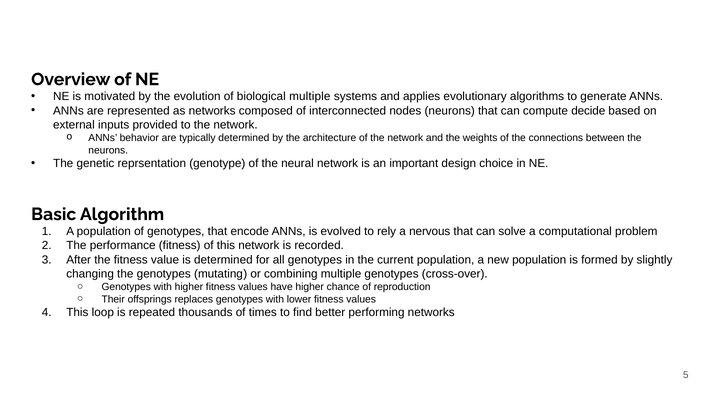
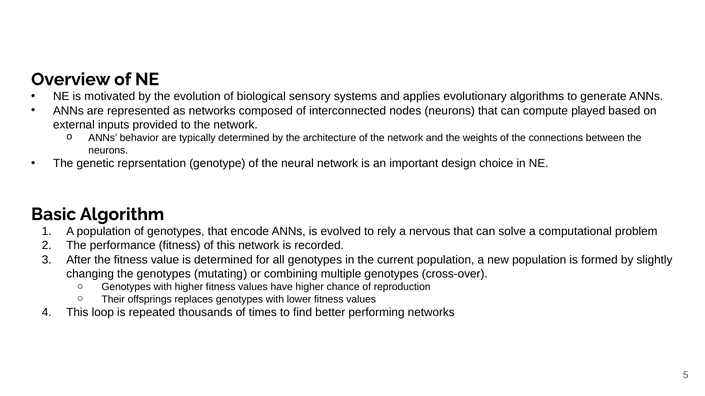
biological multiple: multiple -> sensory
decide: decide -> played
